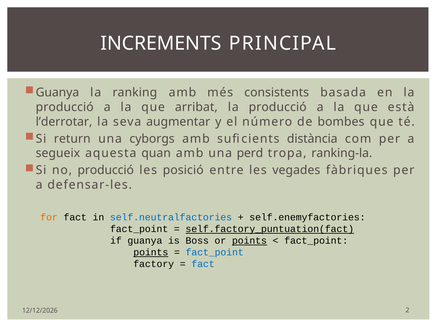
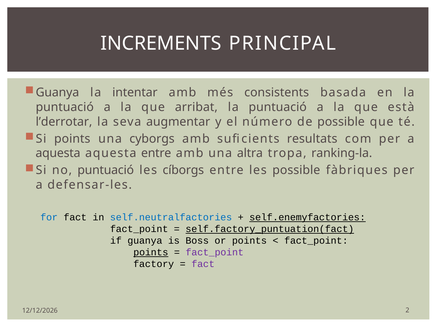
ranking: ranking -> intentar
producció at (65, 107): producció -> puntuació
producció at (278, 107): producció -> puntuació
de bombes: bombes -> possible
Si return: return -> points
distància: distància -> resultats
segueix at (58, 153): segueix -> aquesta
aquesta quan: quan -> entre
perd: perd -> altra
no producció: producció -> puntuació
posició: posició -> cíborgs
les vegades: vegades -> possible
for colour: orange -> blue
self.enemyfactories underline: none -> present
points at (249, 241) underline: present -> none
fact_point at (215, 252) colour: blue -> purple
fact at (203, 264) colour: blue -> purple
